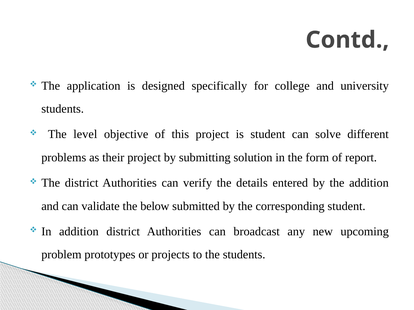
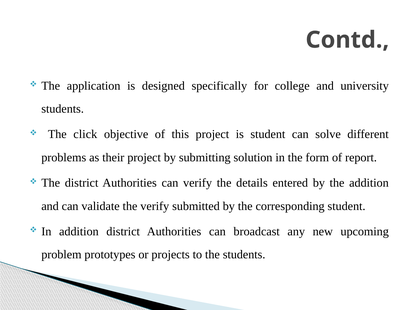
level: level -> click
the below: below -> verify
